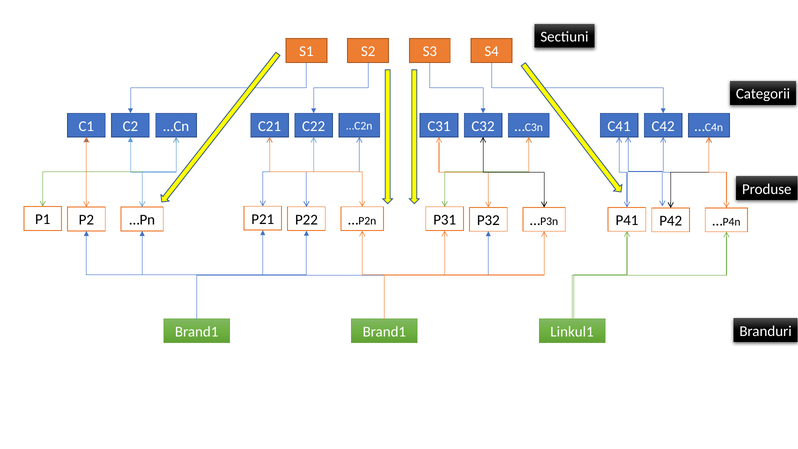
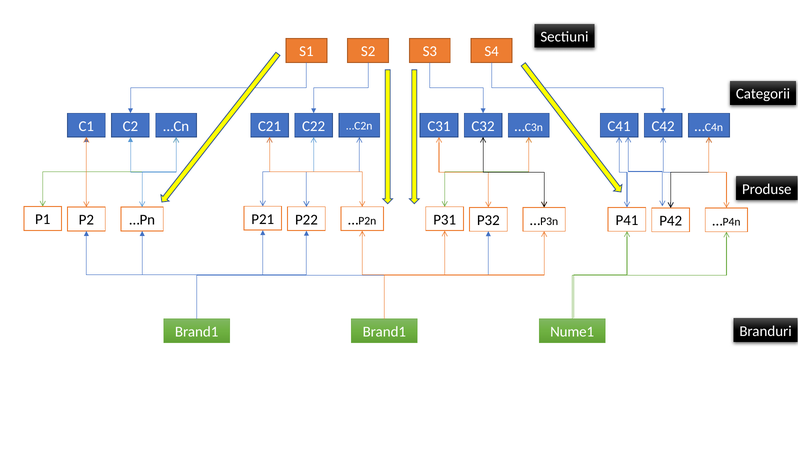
Linkul1: Linkul1 -> Nume1
